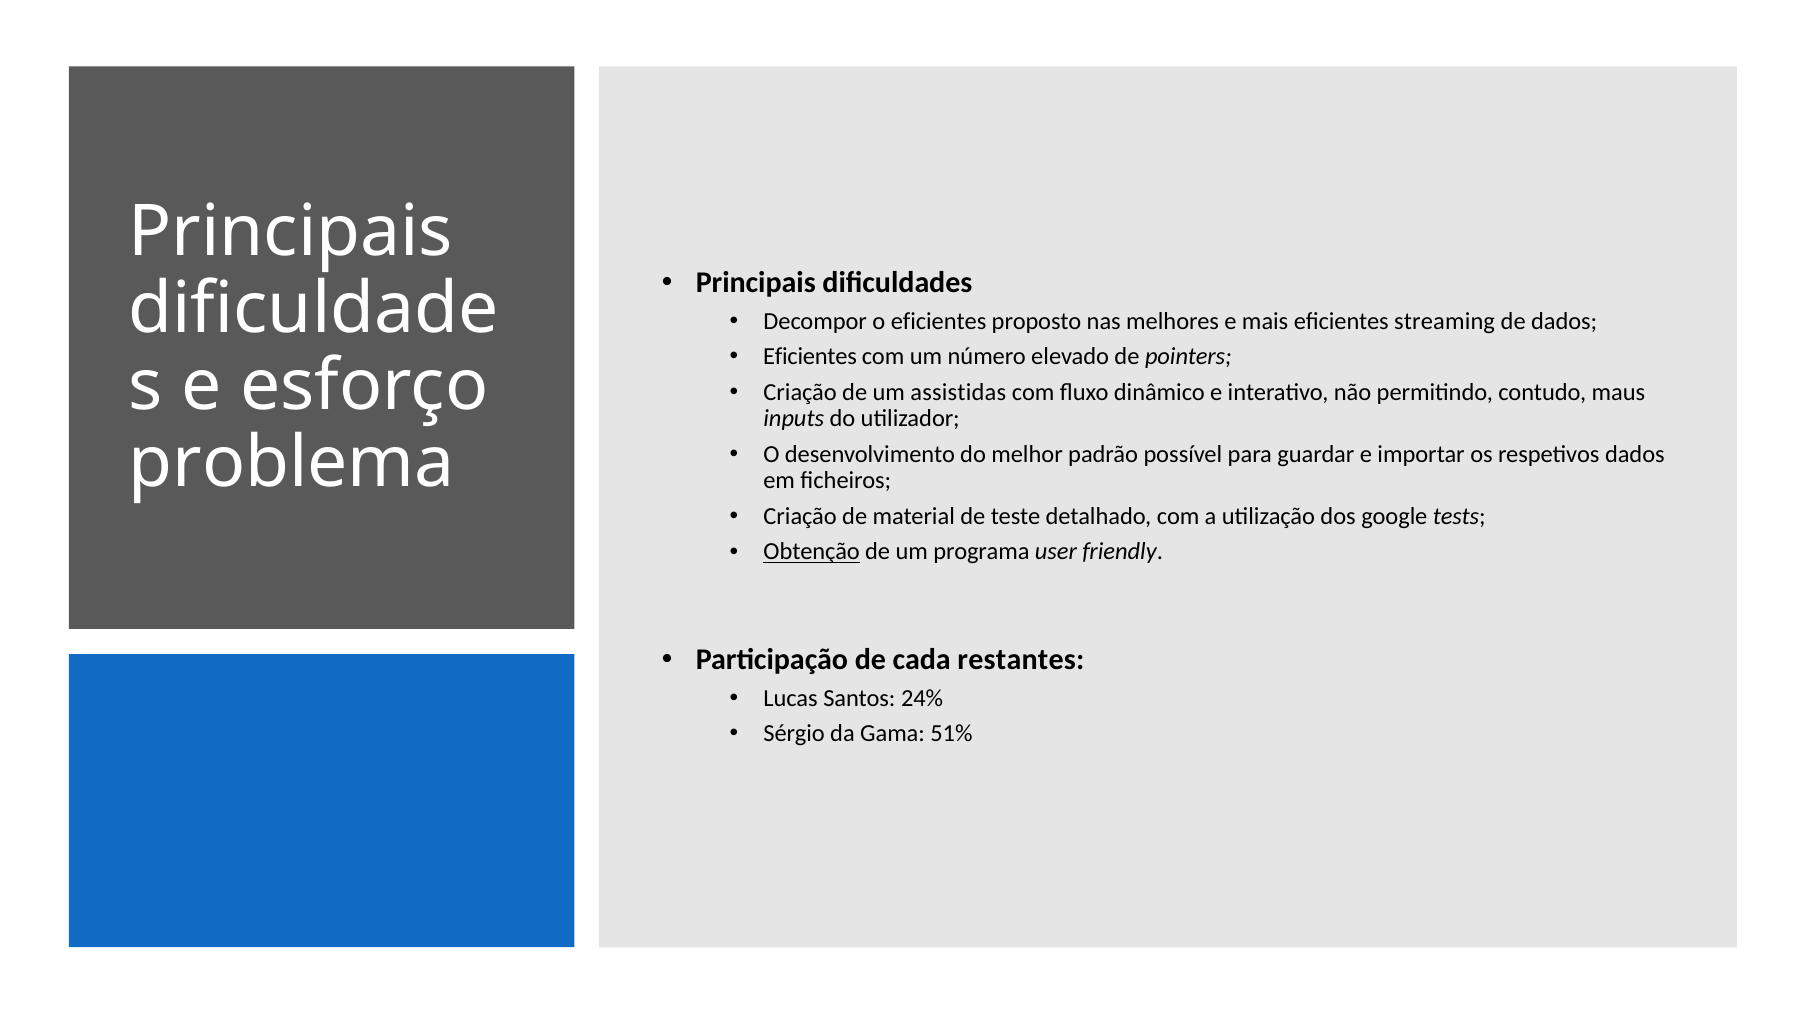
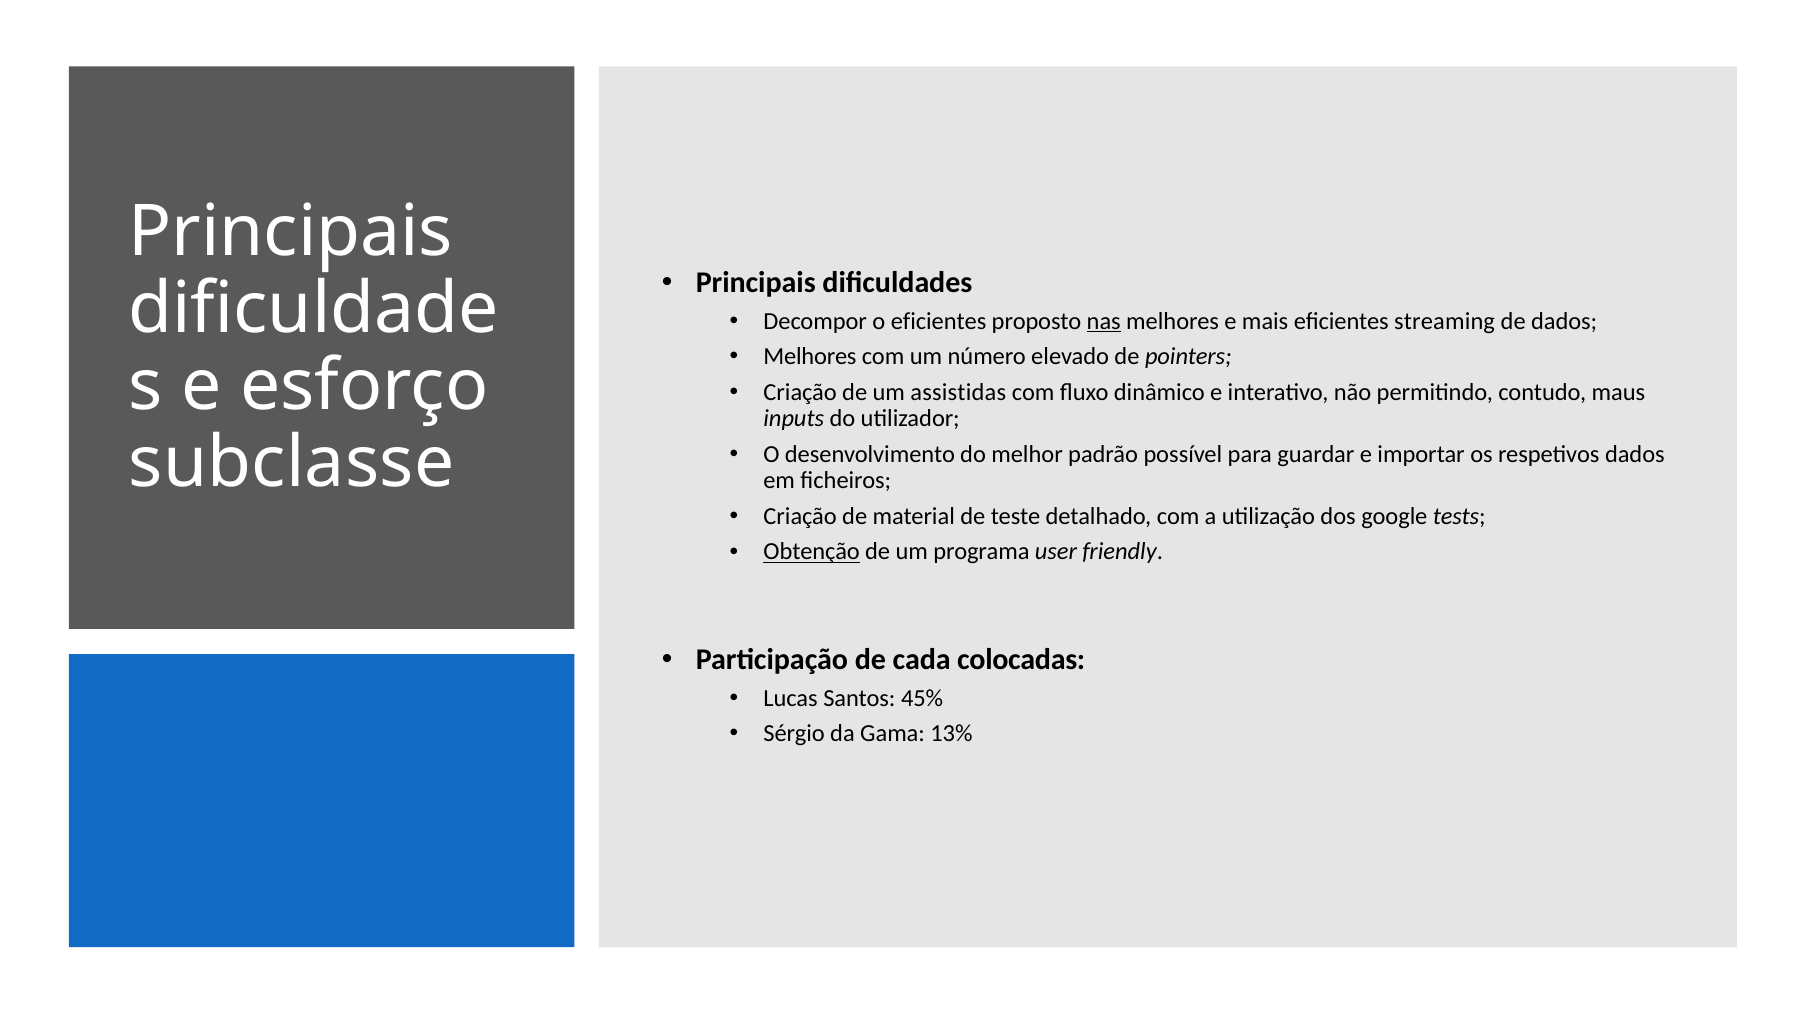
nas underline: none -> present
Eficientes at (810, 357): Eficientes -> Melhores
problema: problema -> subclasse
restantes: restantes -> colocadas
24%: 24% -> 45%
51%: 51% -> 13%
